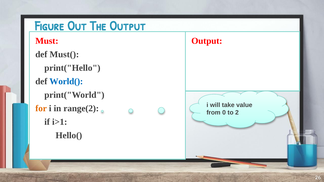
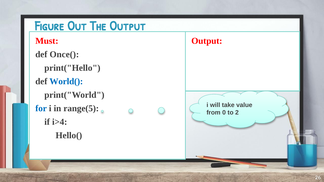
Must(: Must( -> Once(
for colour: orange -> blue
range(2: range(2 -> range(5
i>1: i>1 -> i>4
